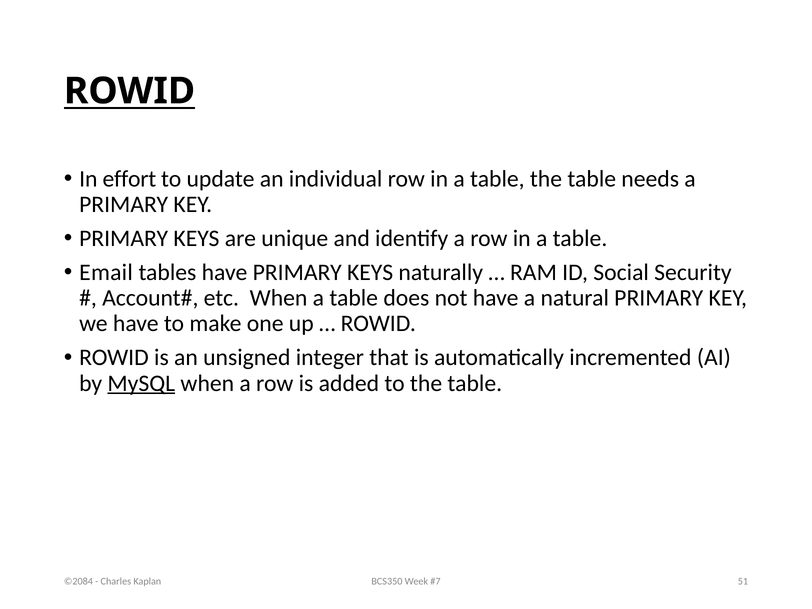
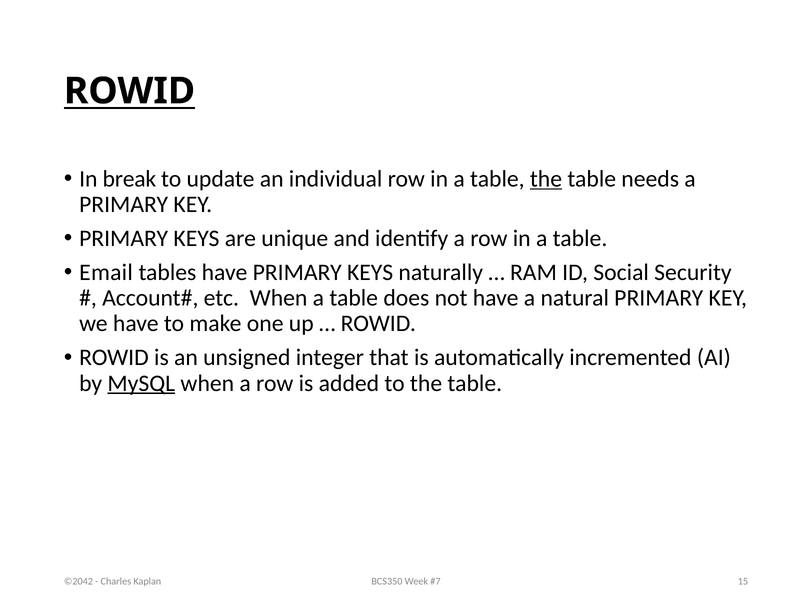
effort: effort -> break
the at (546, 179) underline: none -> present
51: 51 -> 15
©2084: ©2084 -> ©2042
